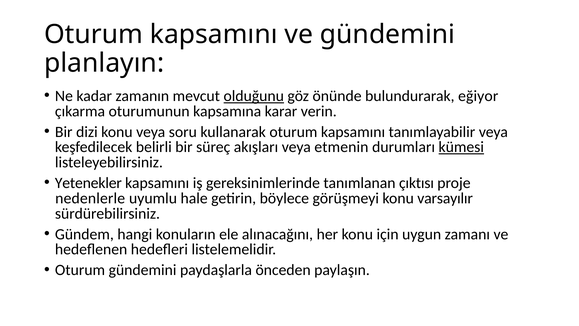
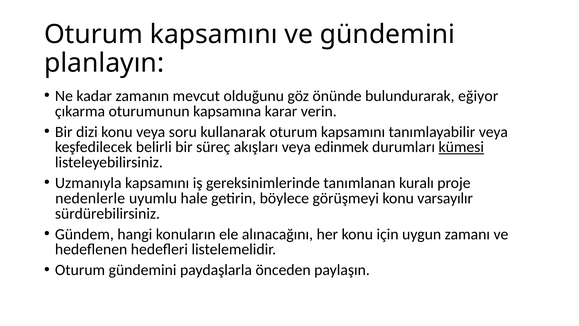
olduğunu underline: present -> none
etmenin: etmenin -> edinmek
Yetenekler: Yetenekler -> Uzmanıyla
çıktısı: çıktısı -> kuralı
